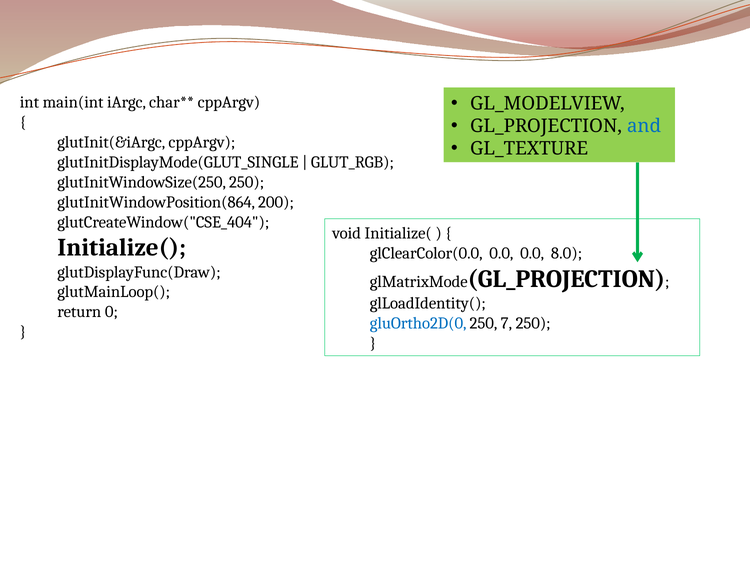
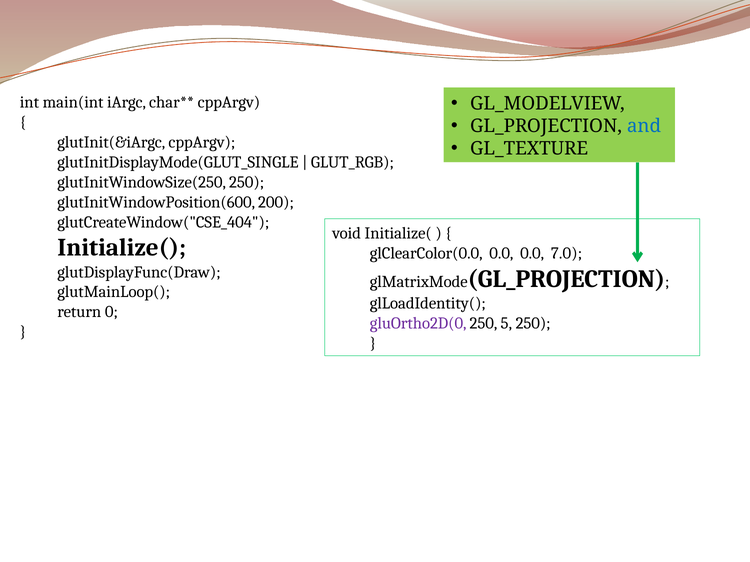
glutInitWindowPosition(864: glutInitWindowPosition(864 -> glutInitWindowPosition(600
8.0: 8.0 -> 7.0
gluOrtho2D(0 colour: blue -> purple
7: 7 -> 5
